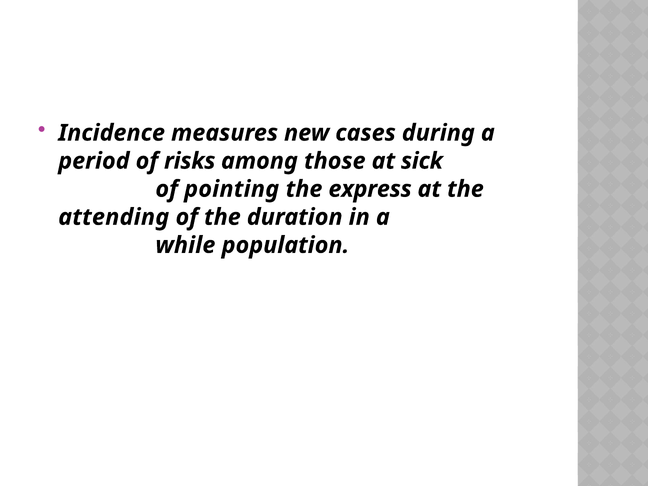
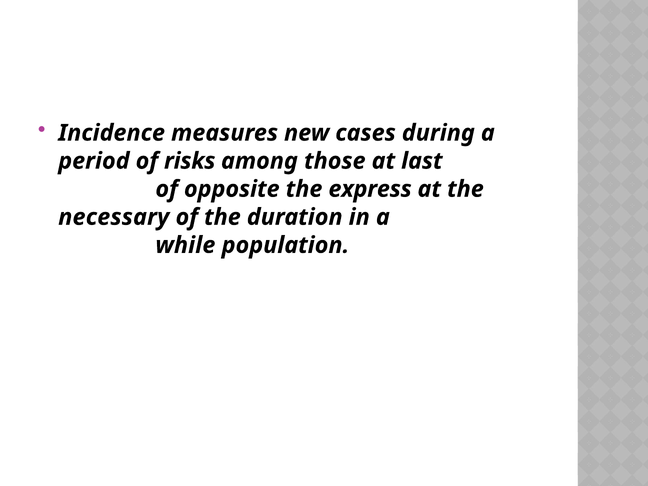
sick: sick -> last
pointing: pointing -> opposite
attending: attending -> necessary
